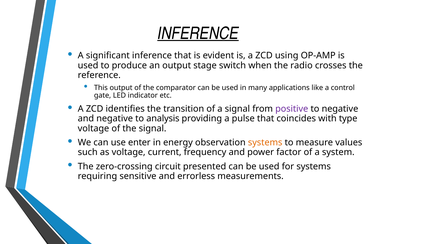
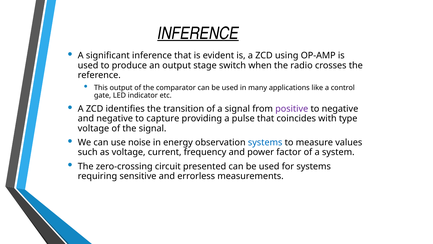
analysis: analysis -> capture
enter: enter -> noise
systems at (265, 142) colour: orange -> blue
